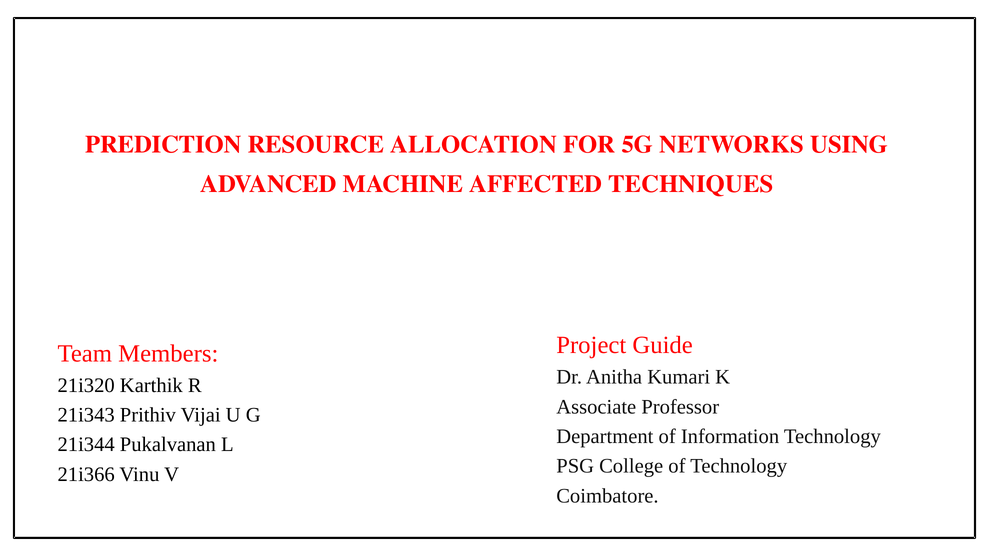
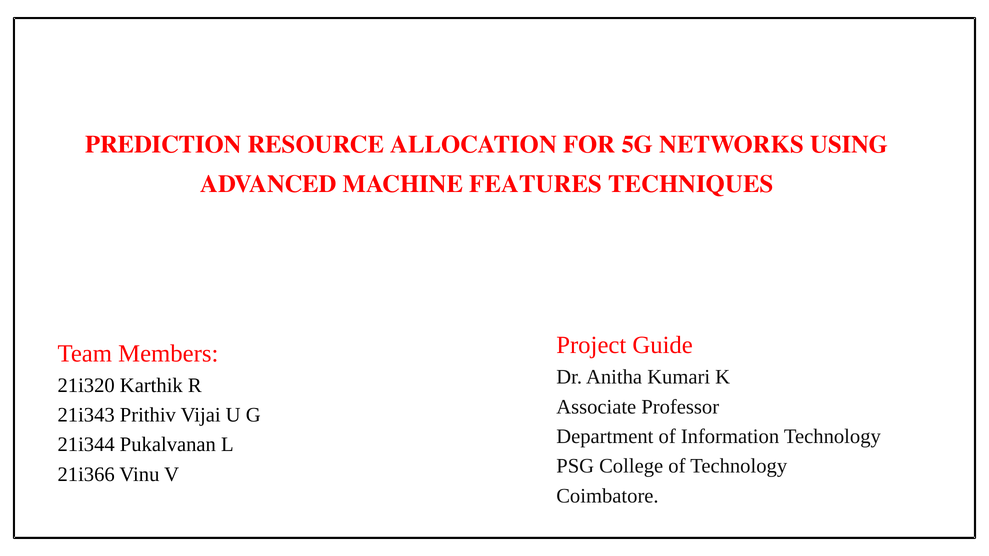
AFFECTED: AFFECTED -> FEATURES
